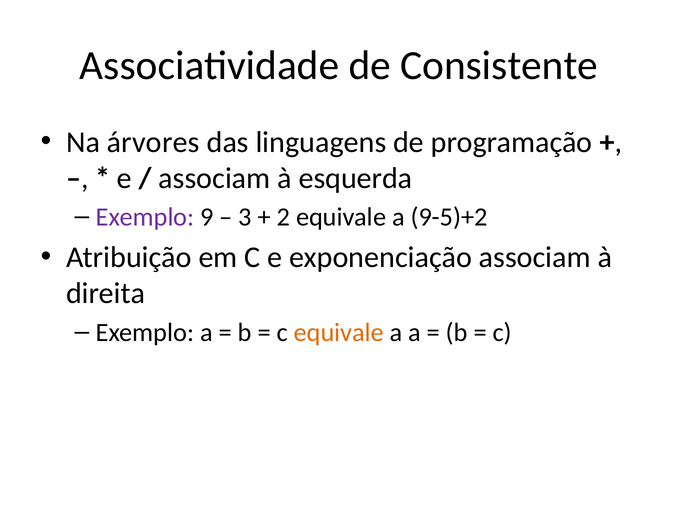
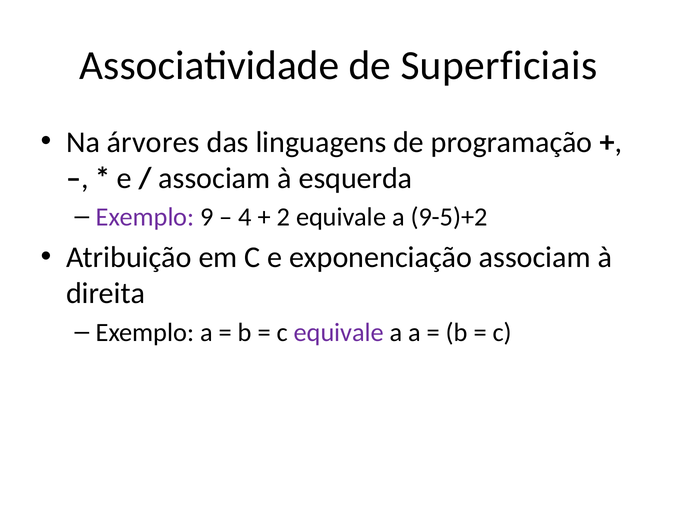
Consistente: Consistente -> Superficiais
3: 3 -> 4
equivale at (339, 333) colour: orange -> purple
